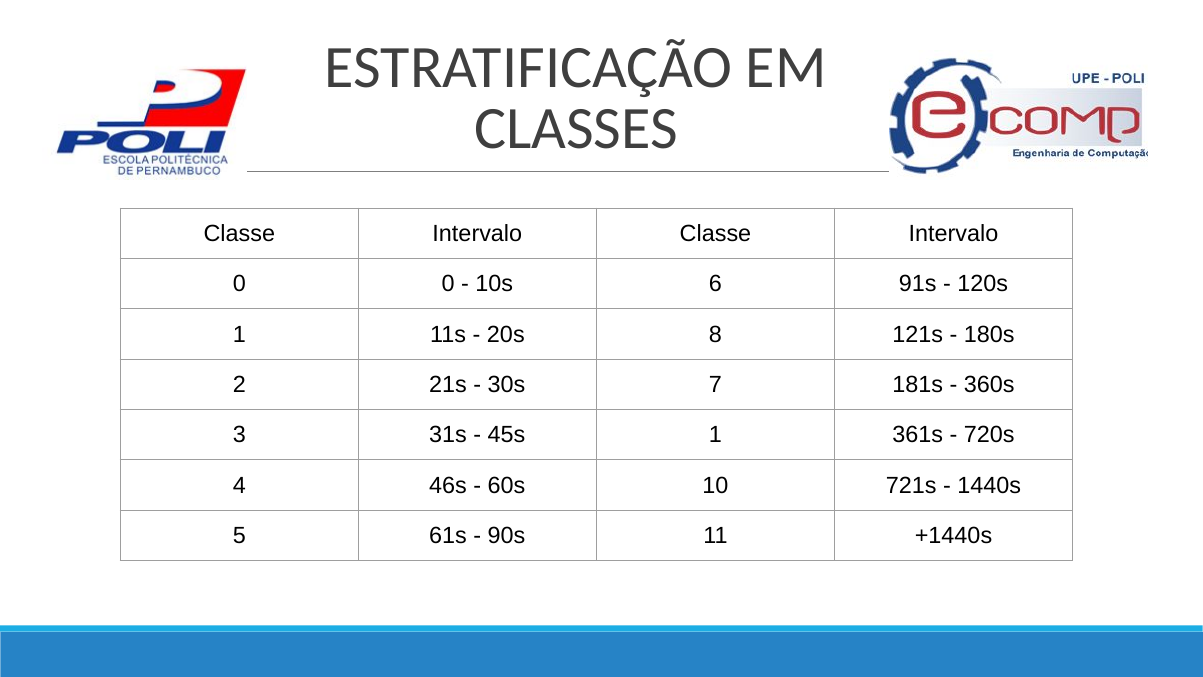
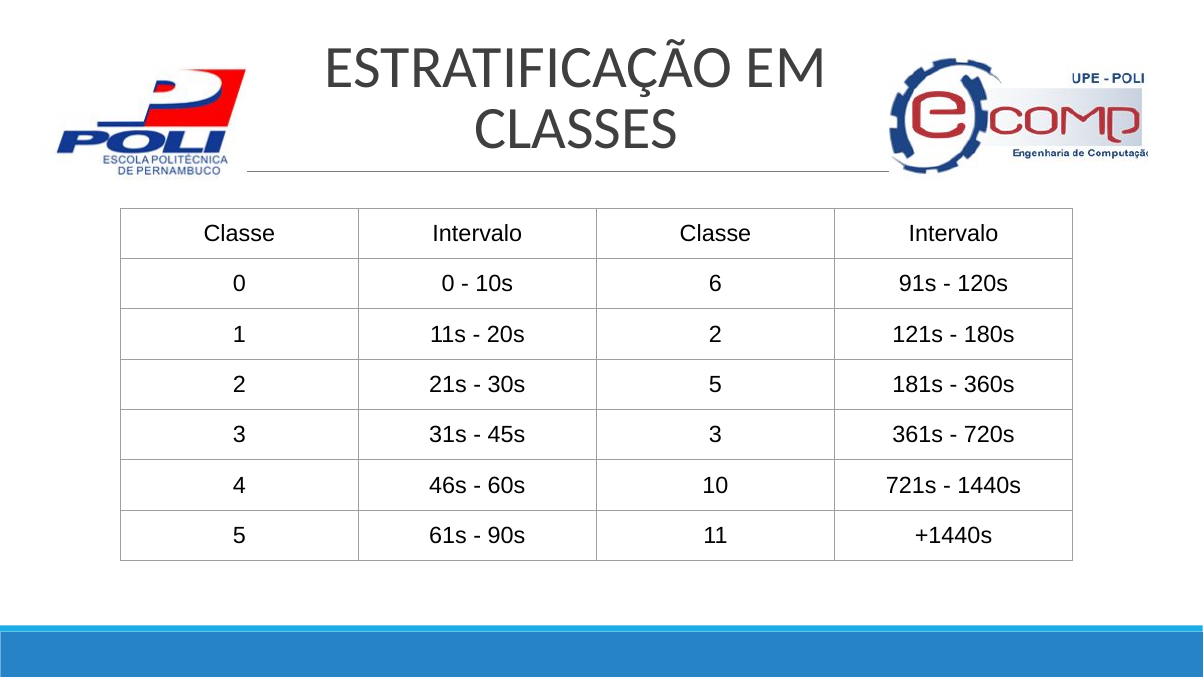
20s 8: 8 -> 2
30s 7: 7 -> 5
45s 1: 1 -> 3
